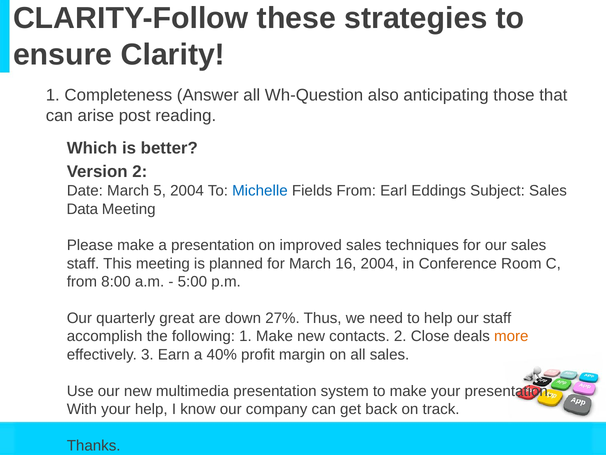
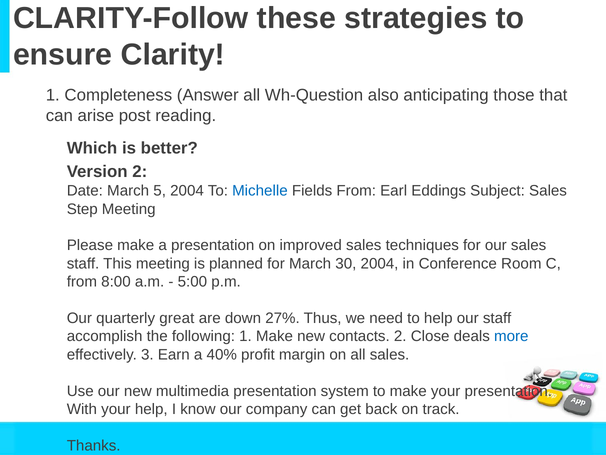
Data: Data -> Step
16: 16 -> 30
more colour: orange -> blue
